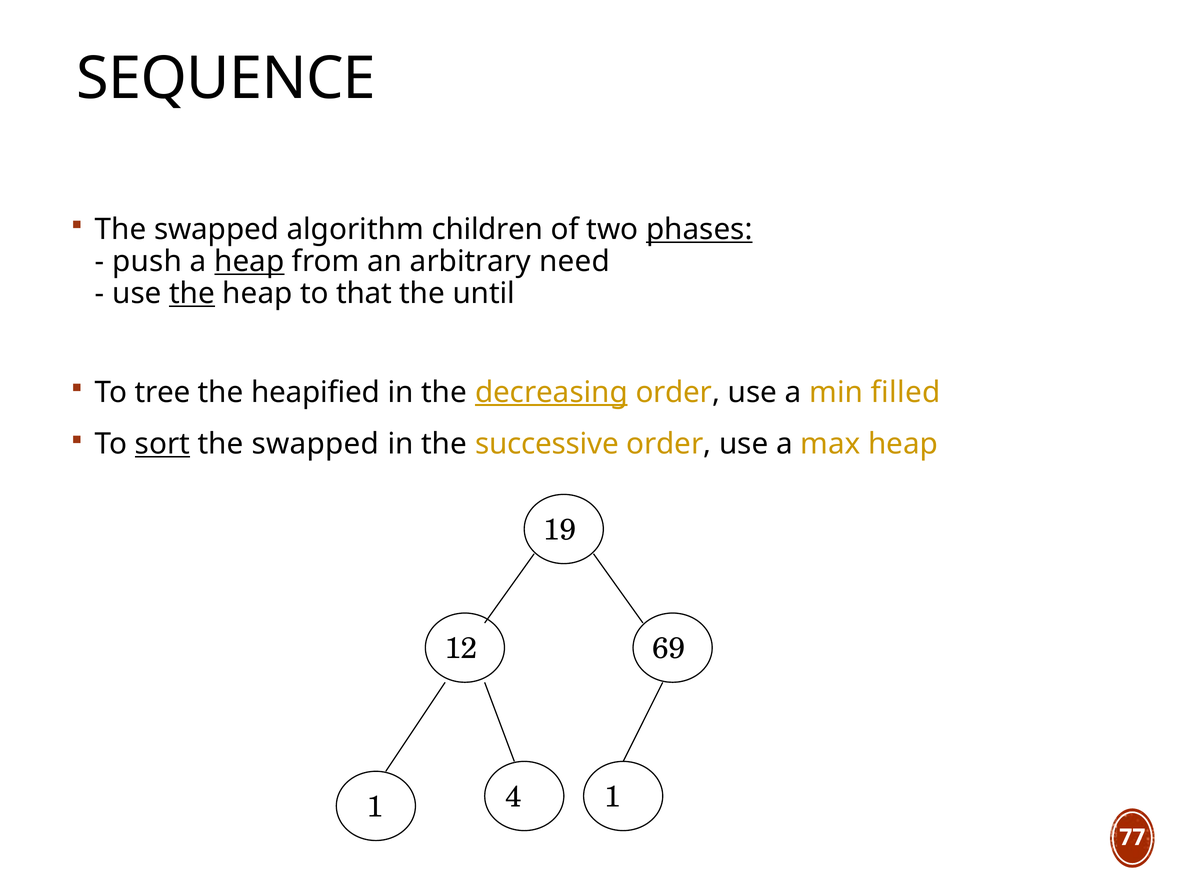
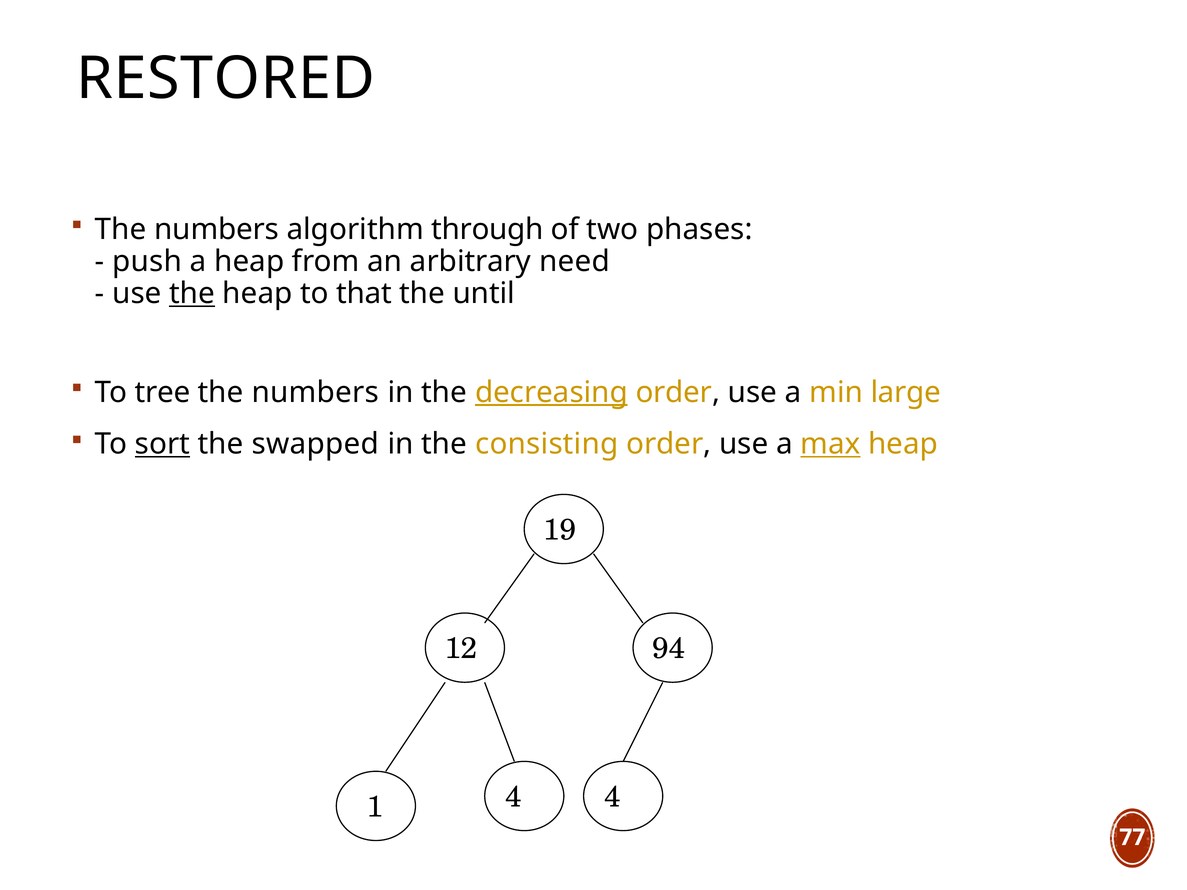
SEQUENCE: SEQUENCE -> RESTORED
swapped at (217, 230): swapped -> numbers
children: children -> through
phases underline: present -> none
heap at (249, 262) underline: present -> none
heapified at (316, 392): heapified -> numbers
filled: filled -> large
successive: successive -> consisting
max underline: none -> present
69: 69 -> 94
1 1: 1 -> 4
